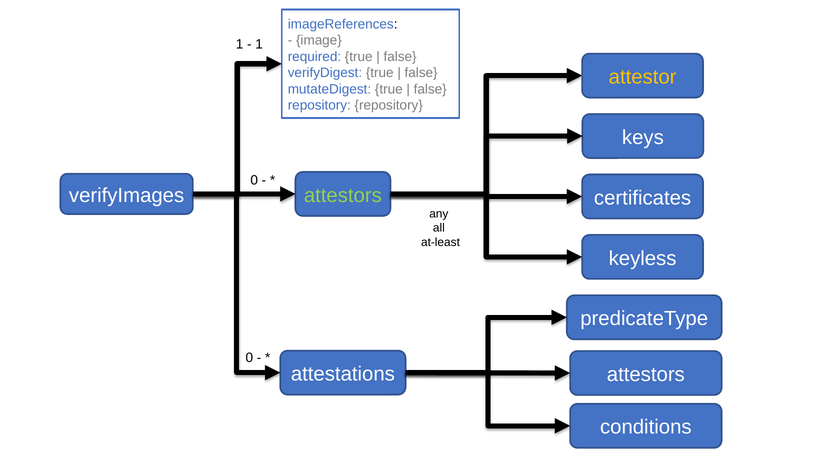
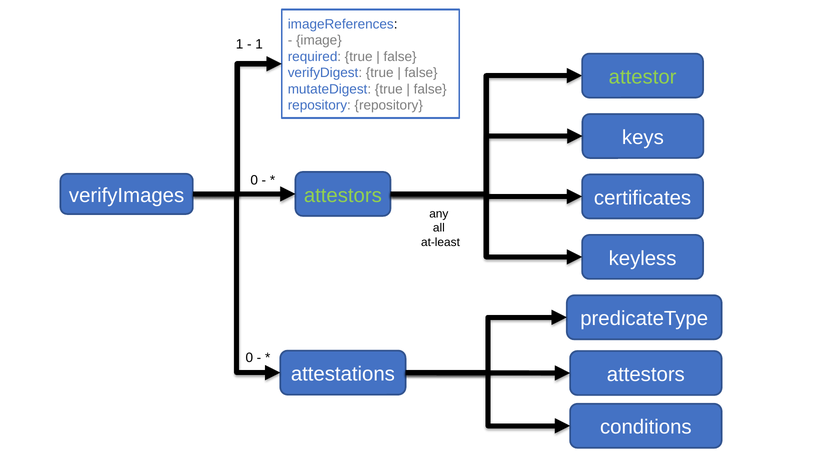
attestor colour: yellow -> light green
